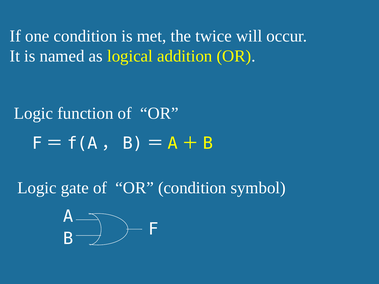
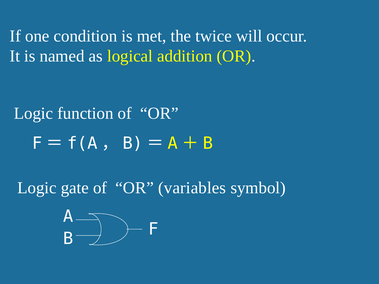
OR condition: condition -> variables
